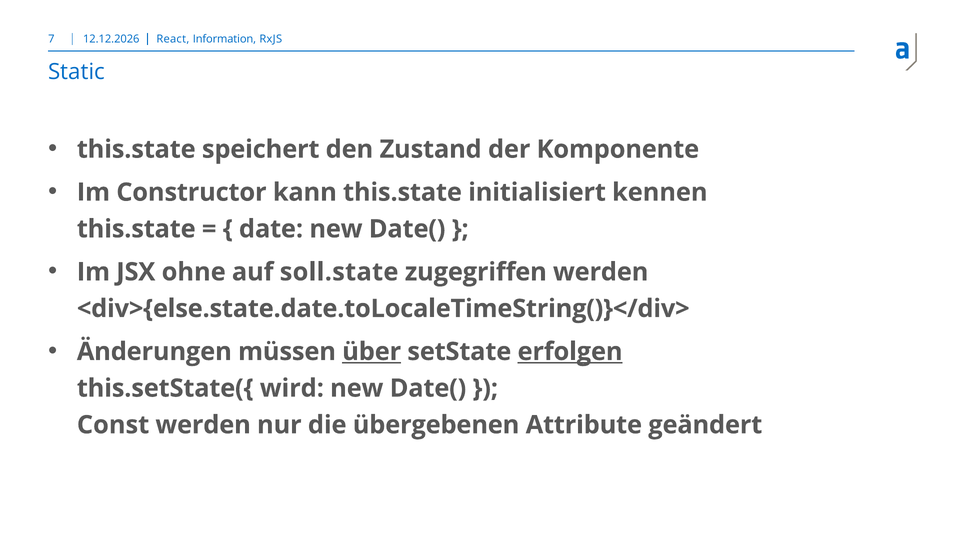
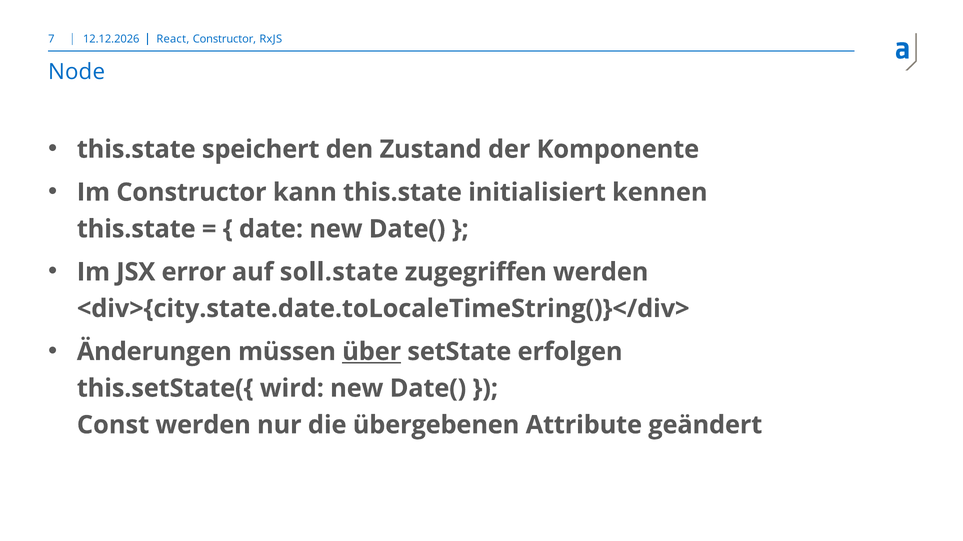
React Information: Information -> Constructor
Static: Static -> Node
ohne: ohne -> error
<div>{else.state.date.toLocaleTimeString()}</div>: <div>{else.state.date.toLocaleTimeString()}</div> -> <div>{city.state.date.toLocaleTimeString()}</div>
erfolgen underline: present -> none
